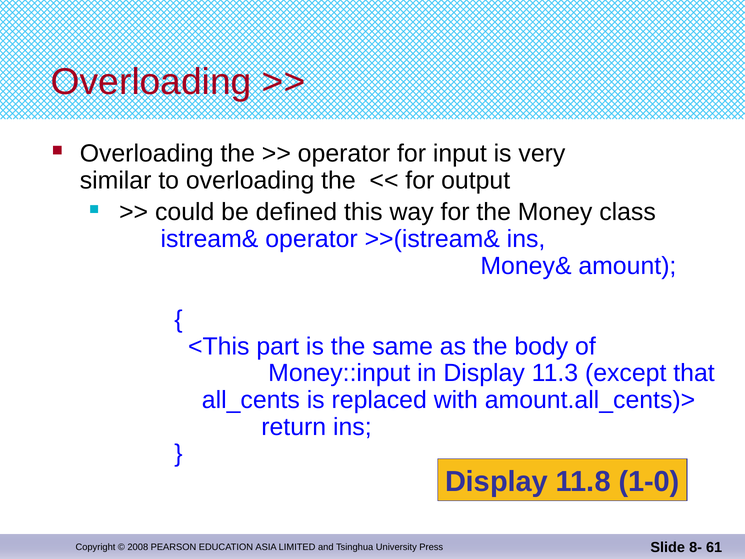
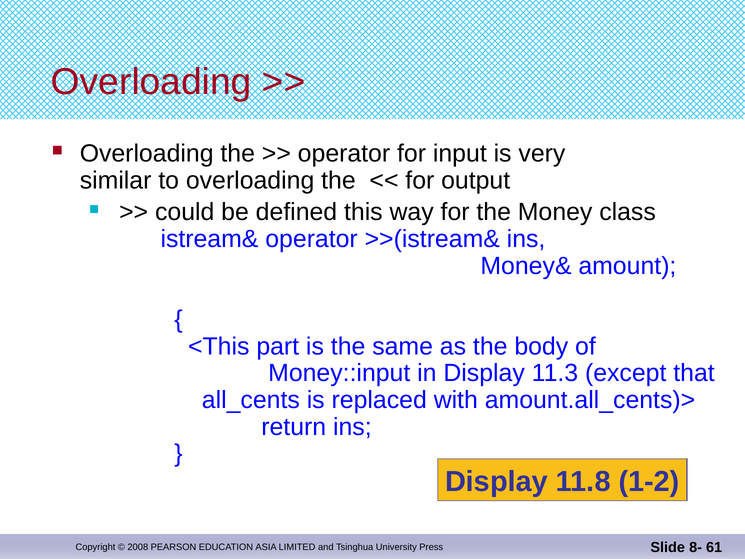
1-0: 1-0 -> 1-2
